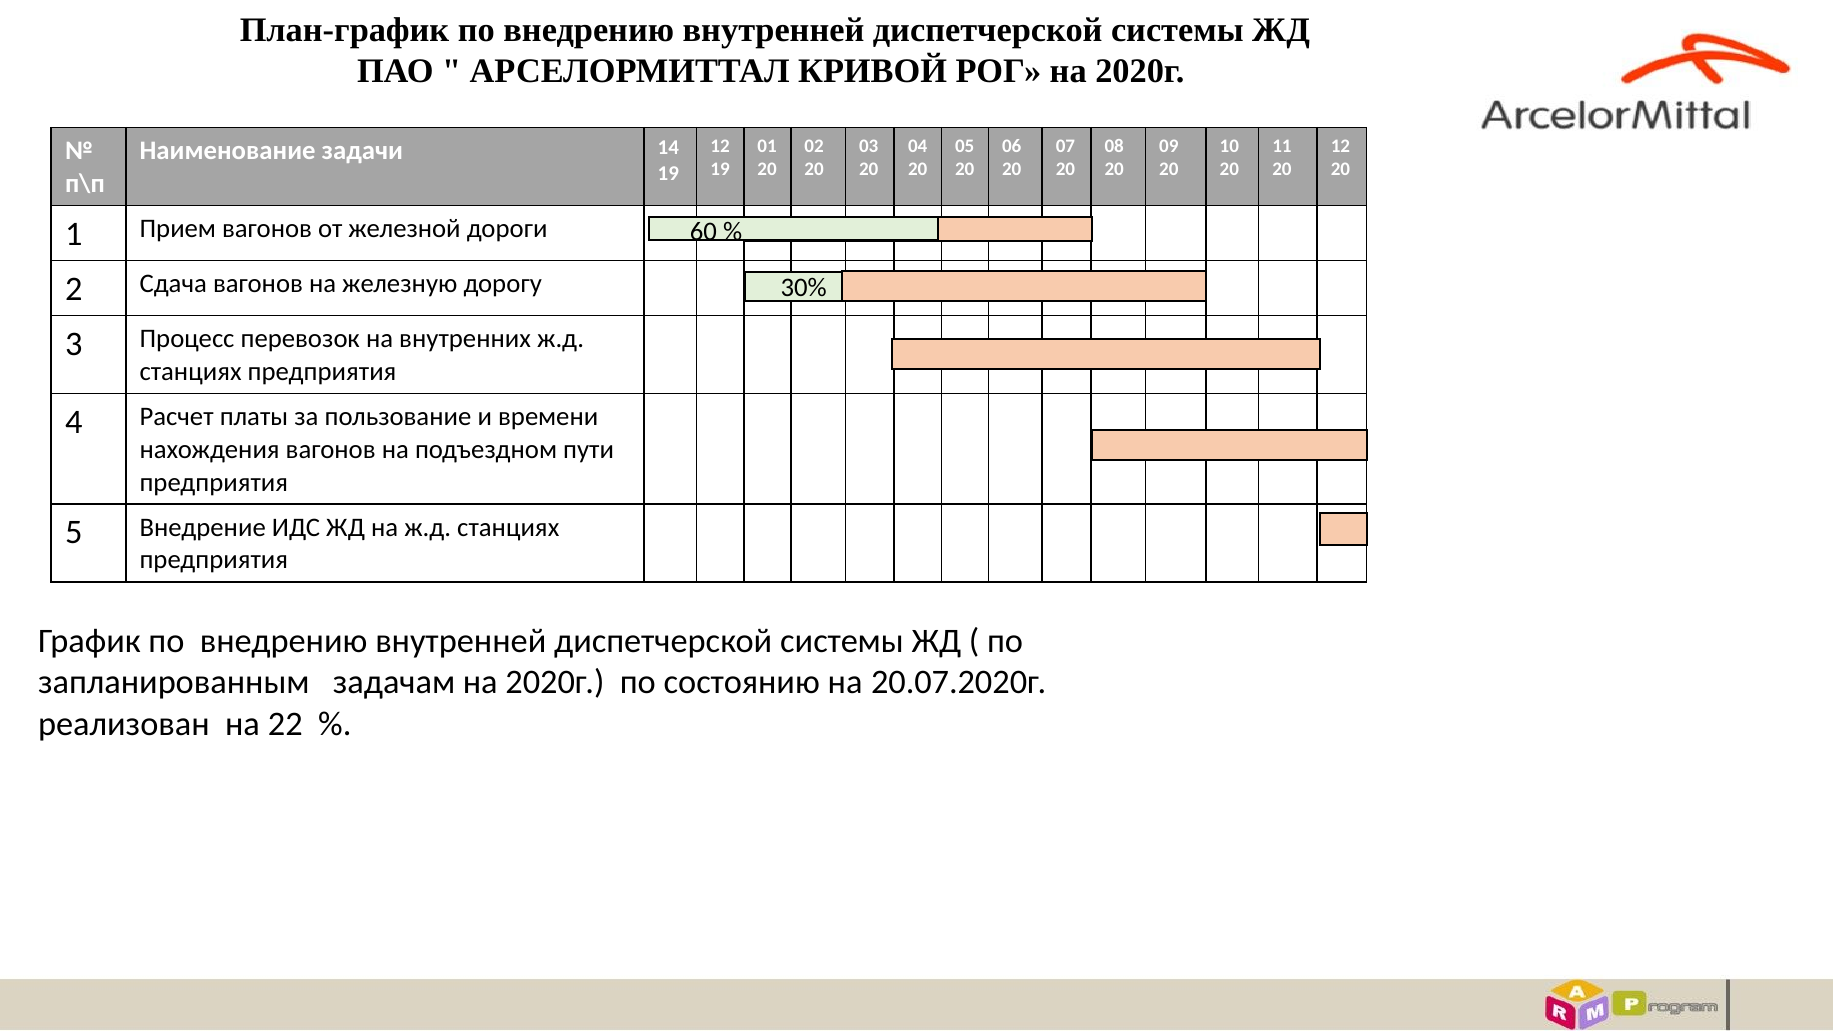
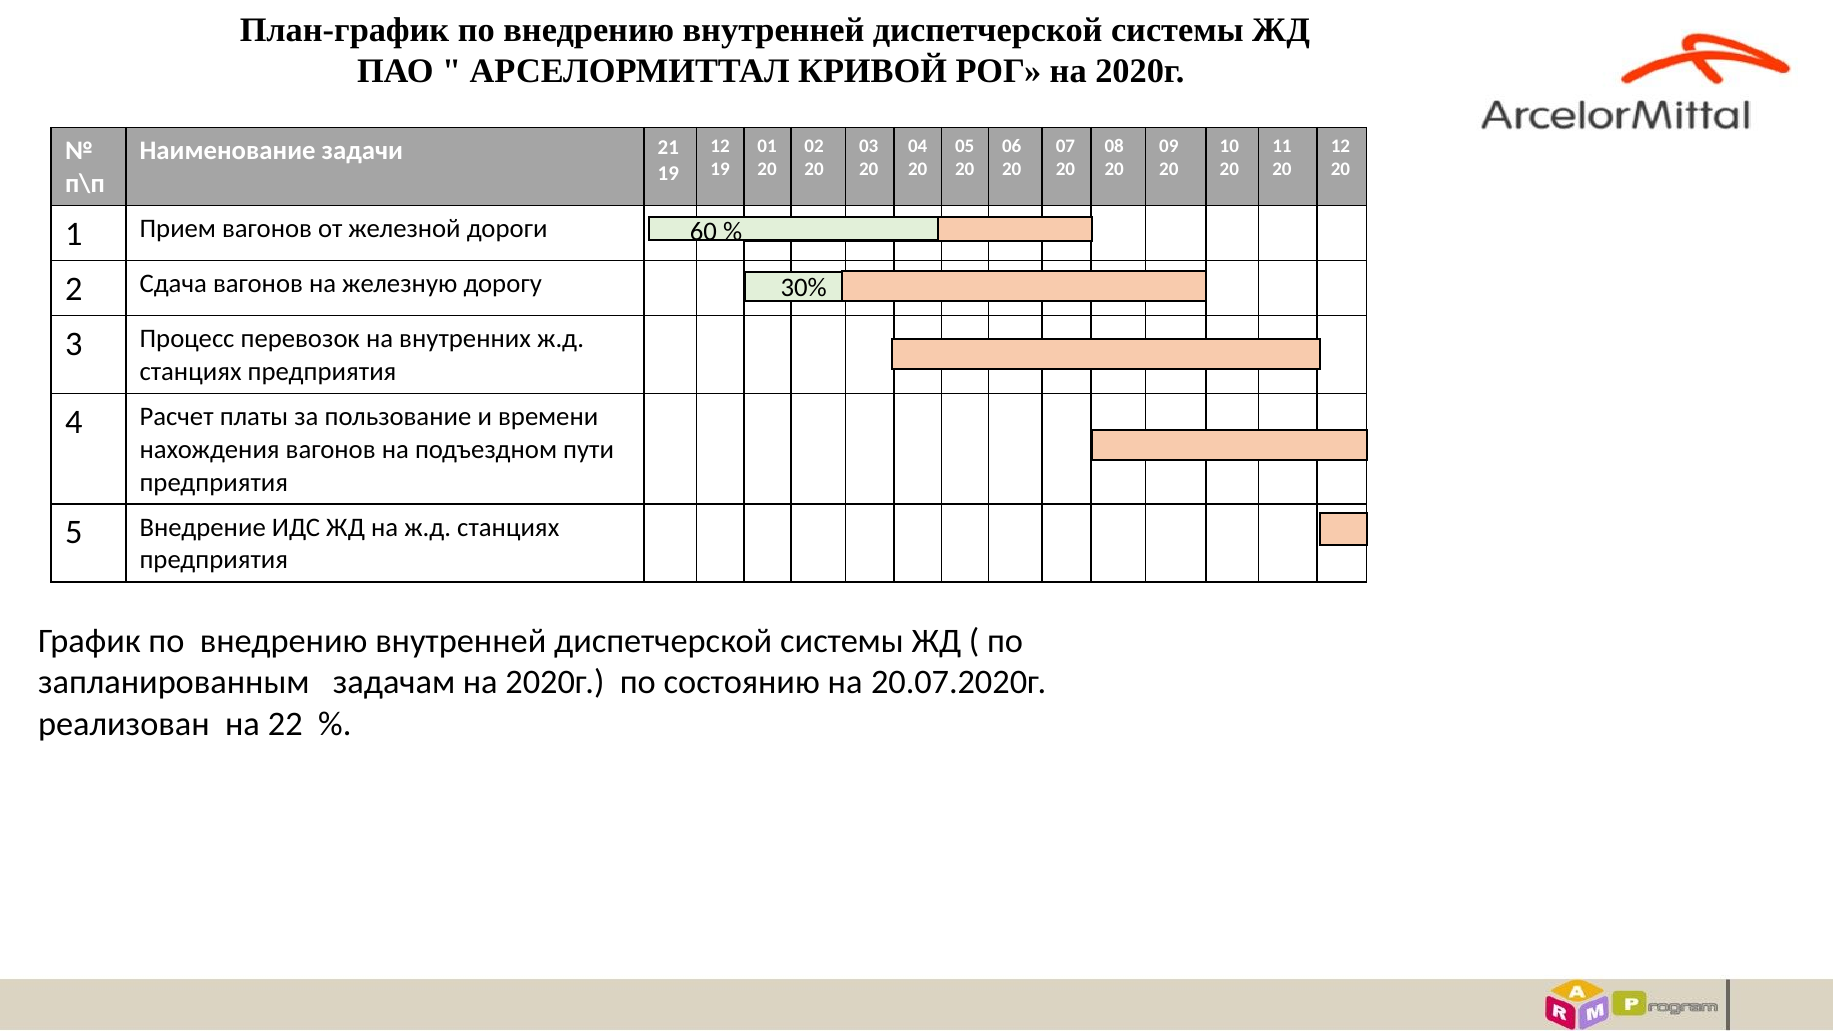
14: 14 -> 21
